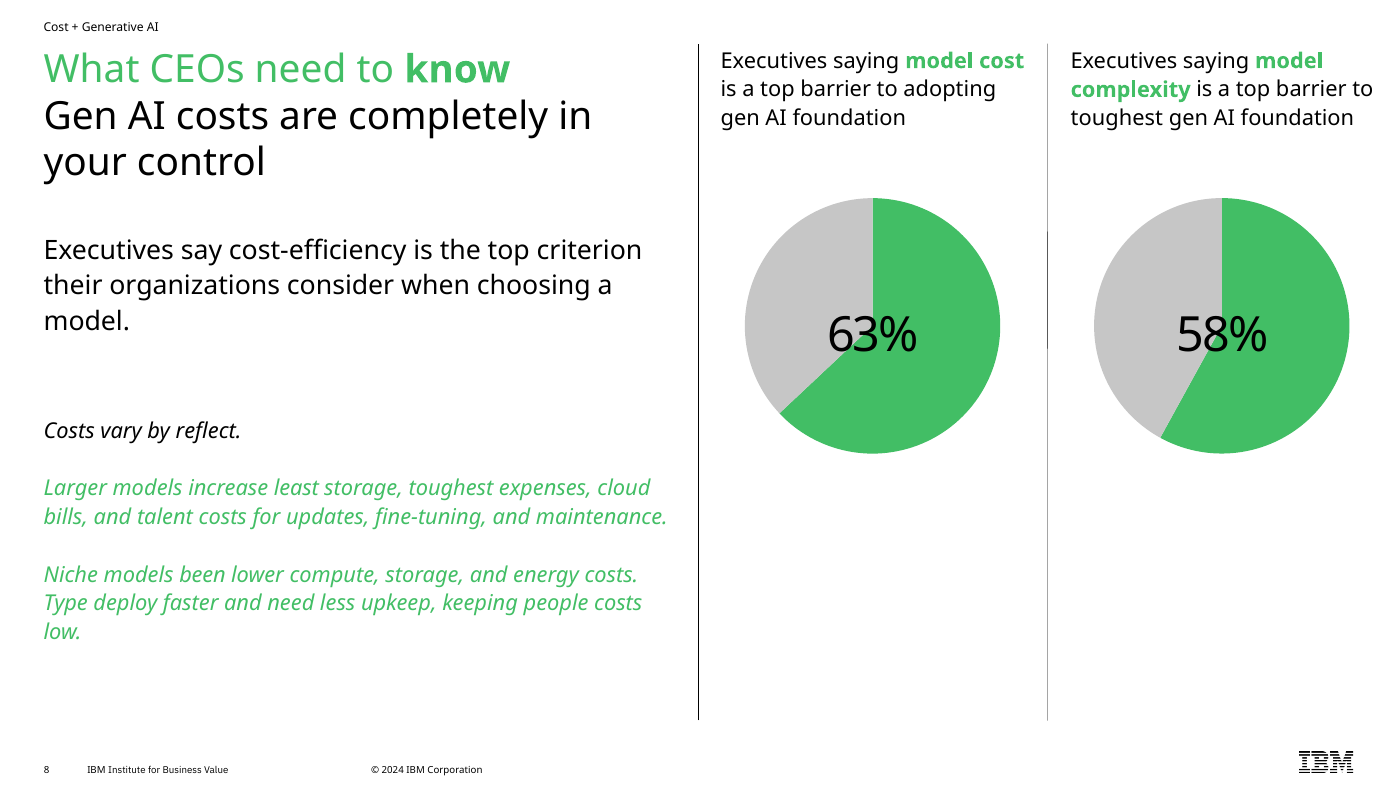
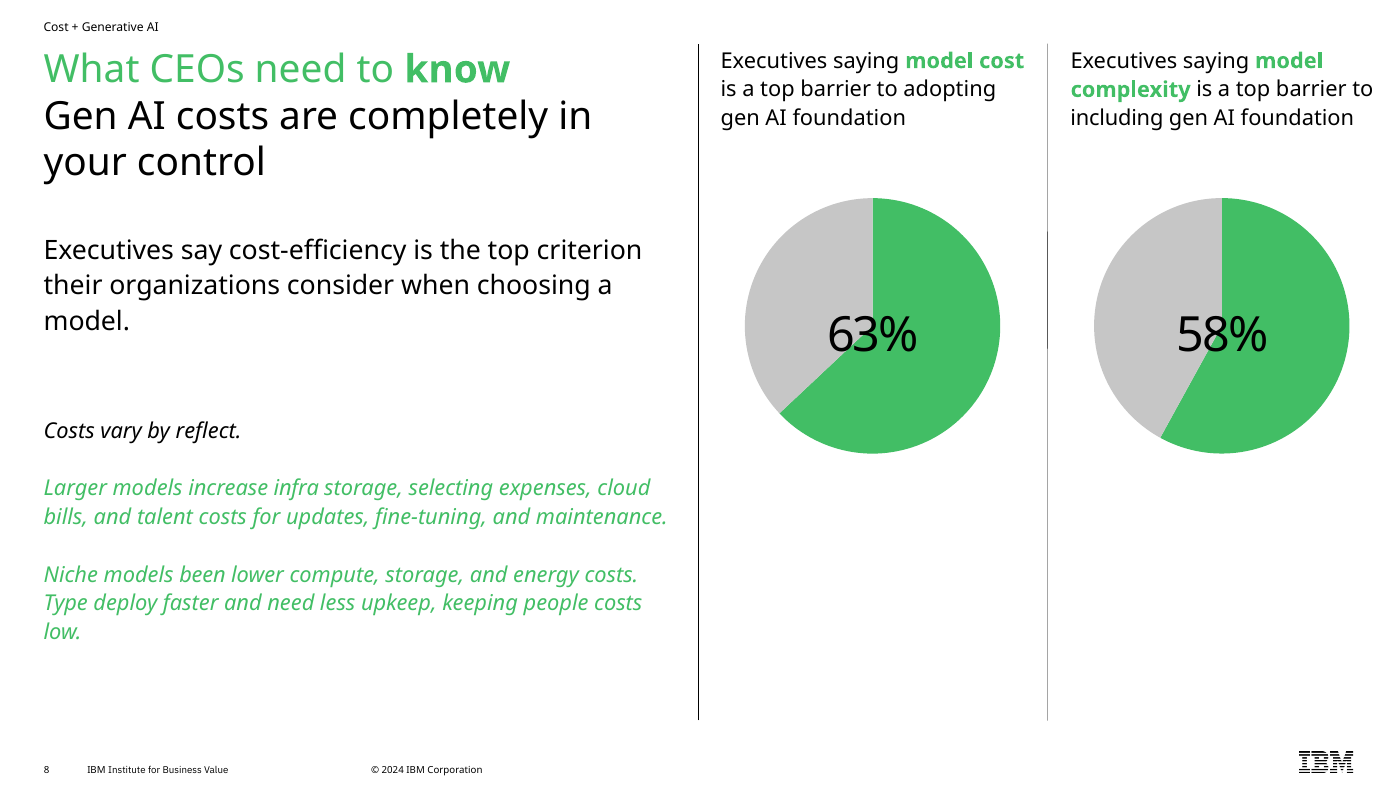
toughest at (1117, 119): toughest -> including
least: least -> infra
storage toughest: toughest -> selecting
